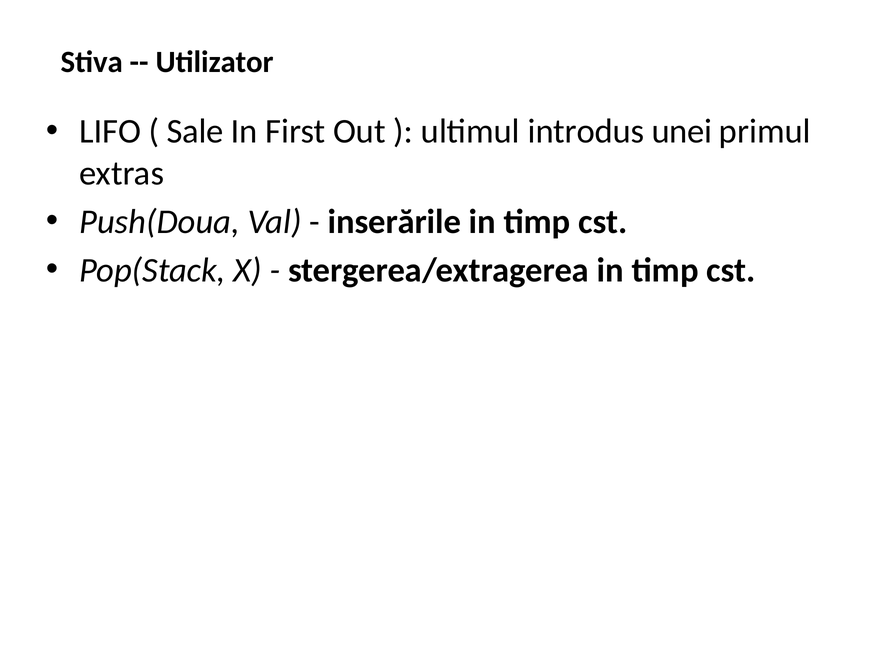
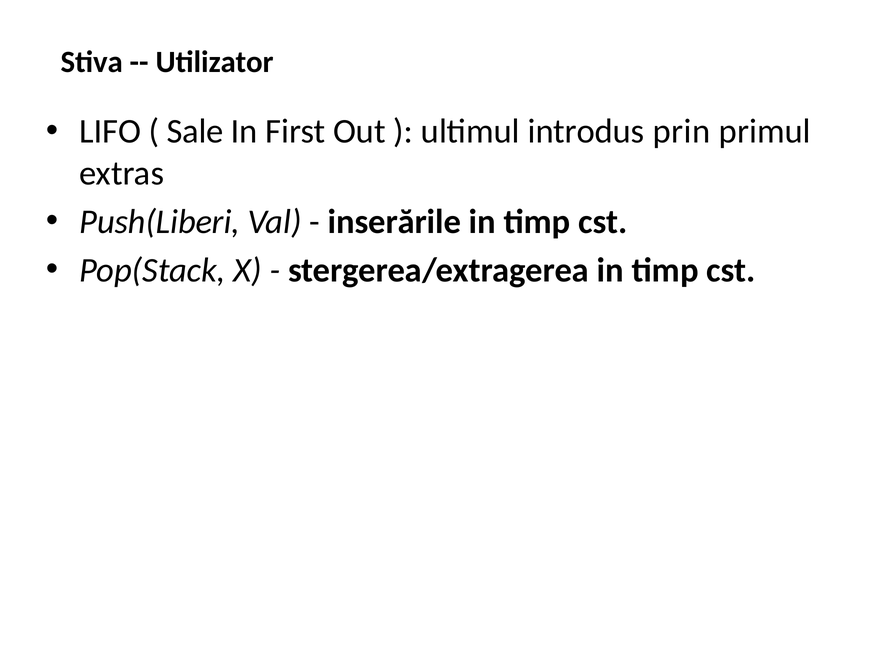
unei: unei -> prin
Push(Doua: Push(Doua -> Push(Liberi
